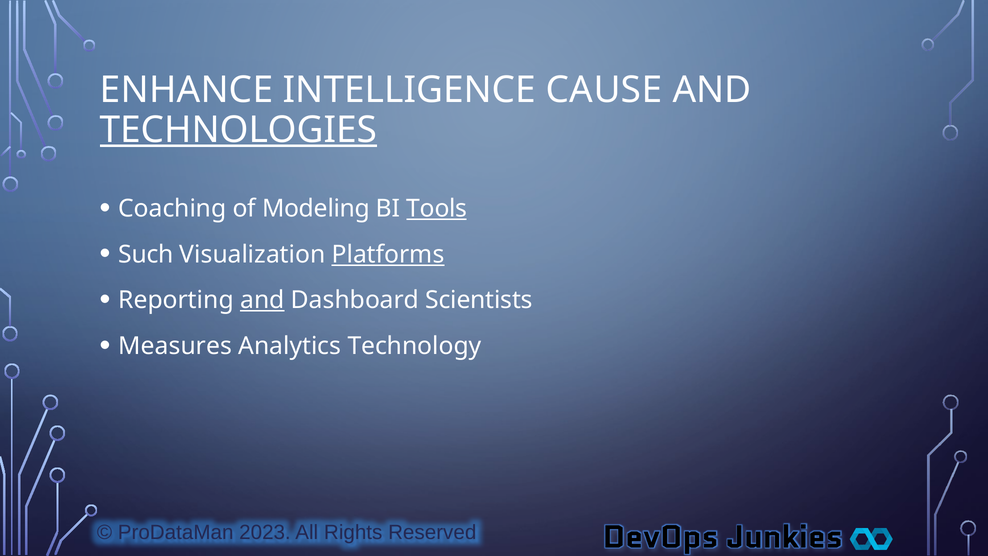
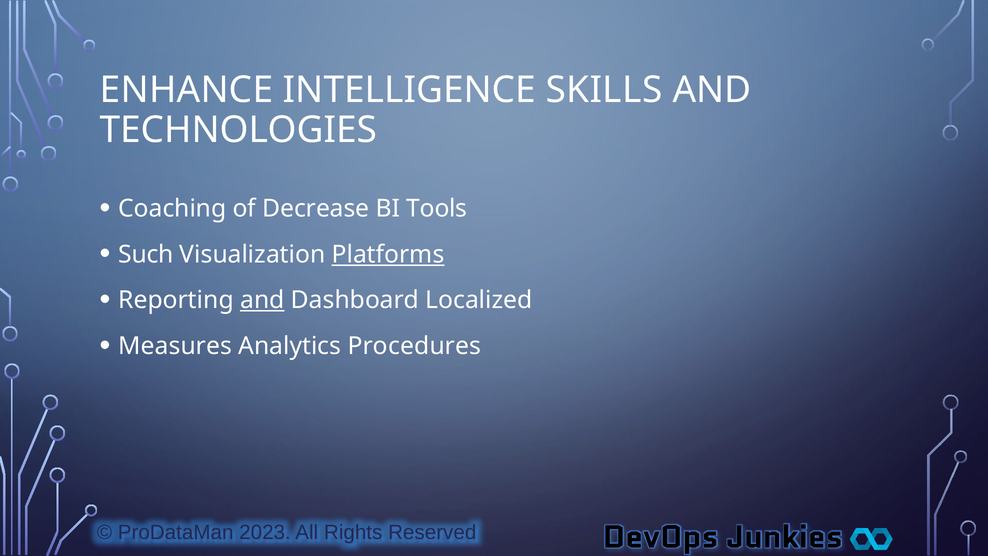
CAUSE: CAUSE -> SKILLS
TECHNOLOGIES underline: present -> none
Modeling: Modeling -> Decrease
Tools underline: present -> none
Scientists: Scientists -> Localized
Technology: Technology -> Procedures
